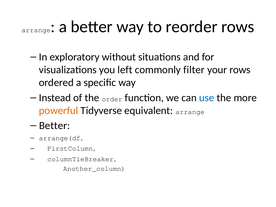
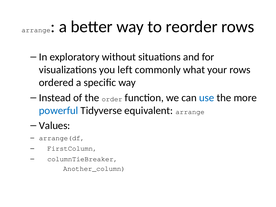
filter: filter -> what
powerful colour: orange -> blue
Better at (55, 126): Better -> Values
